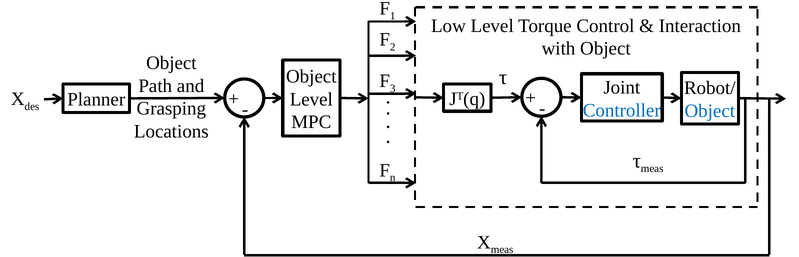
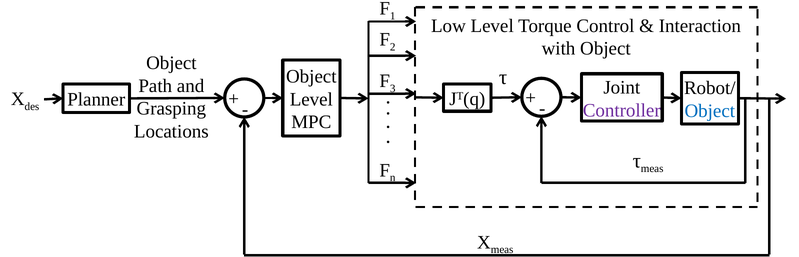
Controller colour: blue -> purple
